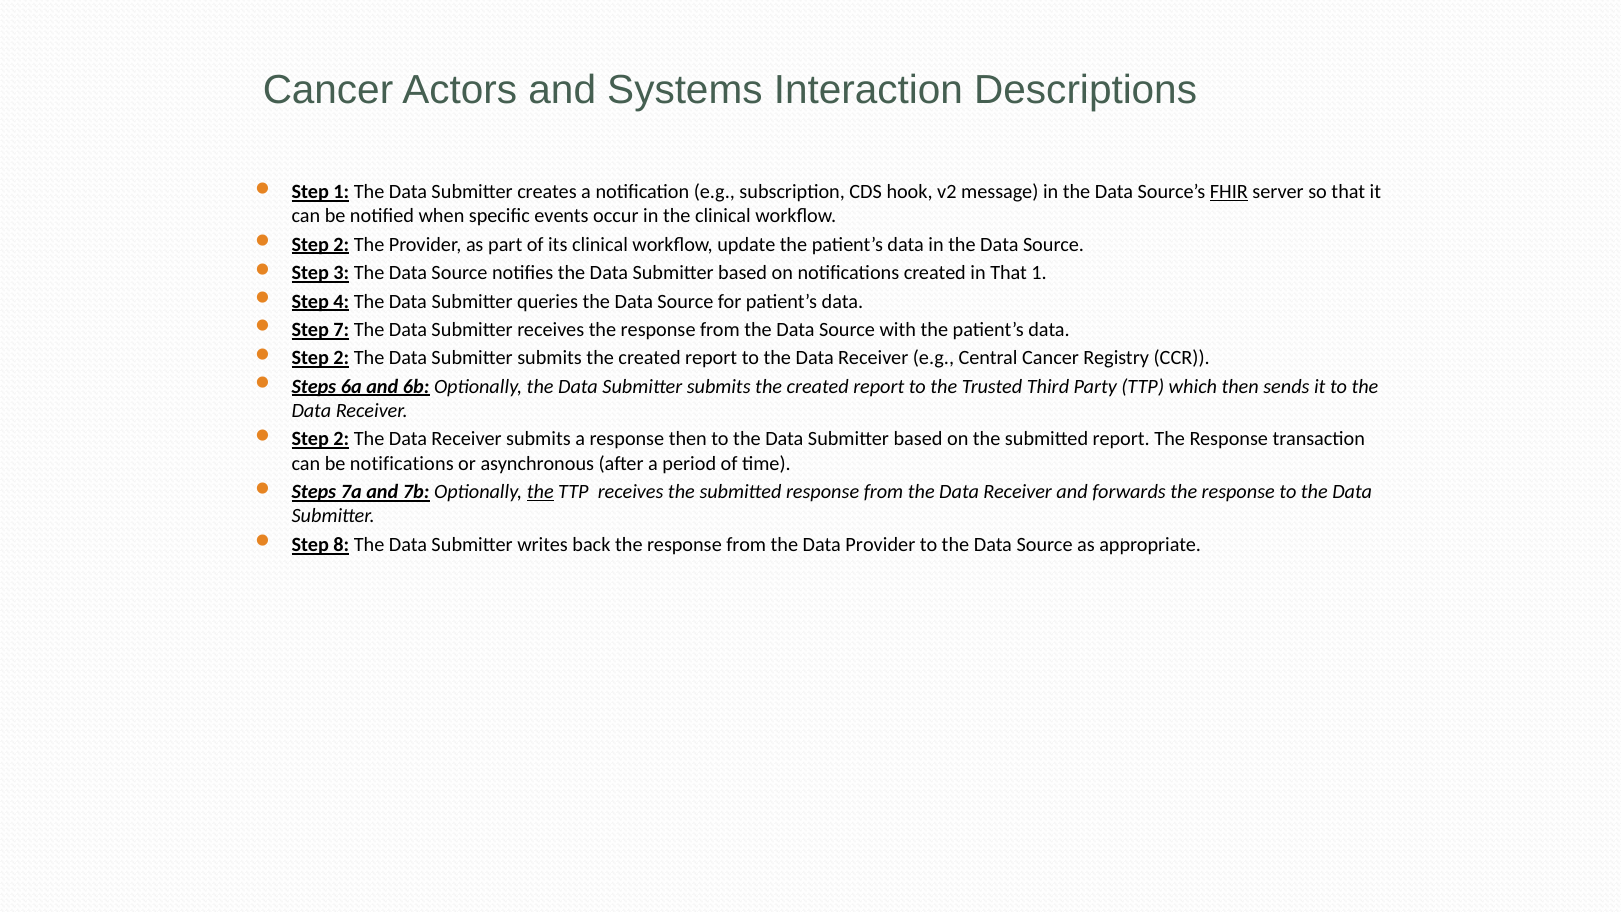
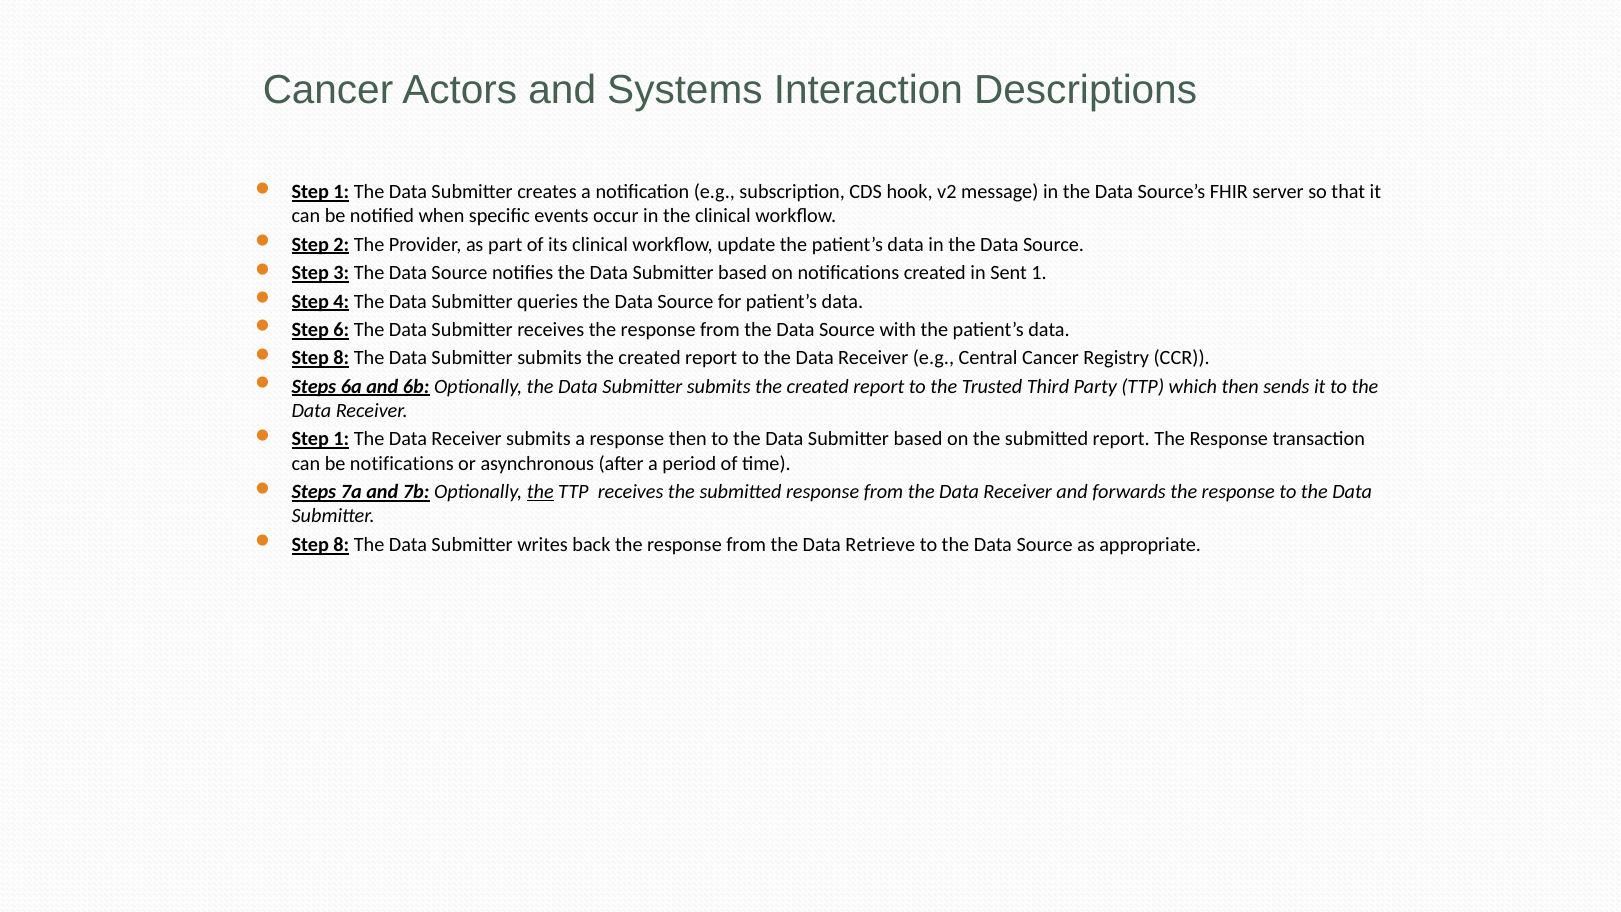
FHIR underline: present -> none
in That: That -> Sent
7: 7 -> 6
2 at (341, 358): 2 -> 8
2 at (341, 439): 2 -> 1
Data Provider: Provider -> Retrieve
